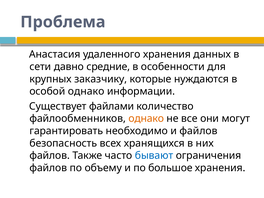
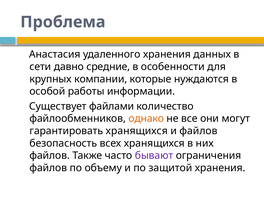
заказчику: заказчику -> компании
особой однако: однако -> работы
гарантировать необходимо: необходимо -> хранящихся
бывают colour: blue -> purple
большое: большое -> защитой
